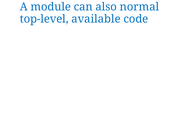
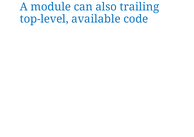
normal: normal -> trailing
